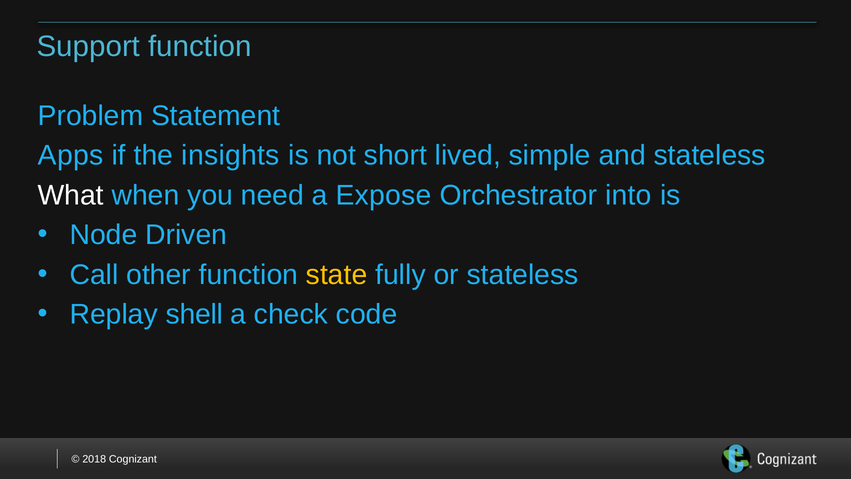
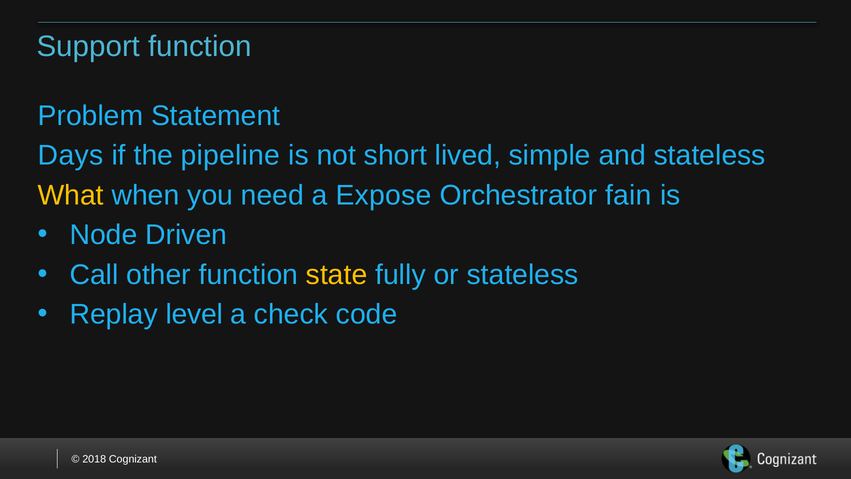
Apps: Apps -> Days
insights: insights -> pipeline
What colour: white -> yellow
into: into -> fain
shell: shell -> level
